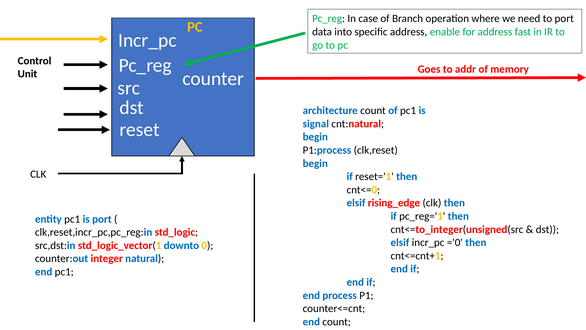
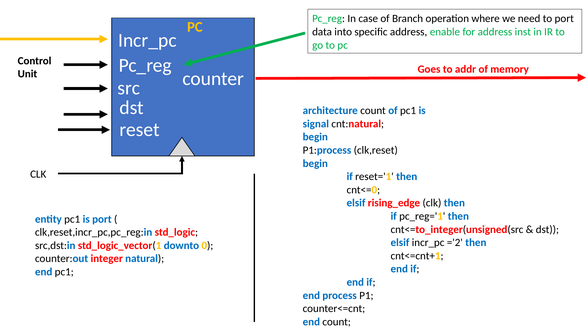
fast: fast -> inst
='0: ='0 -> ='2
